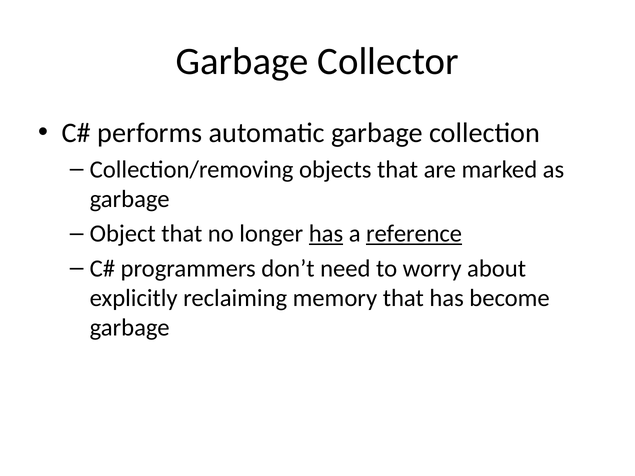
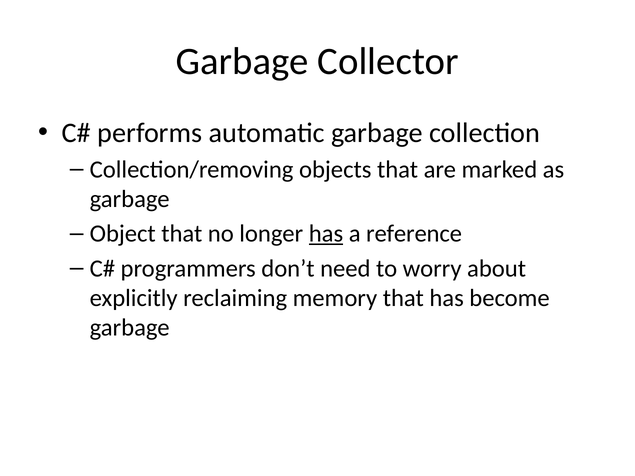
reference underline: present -> none
